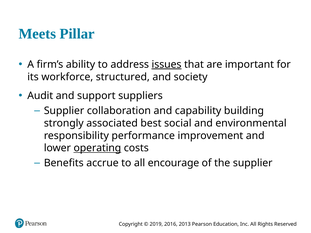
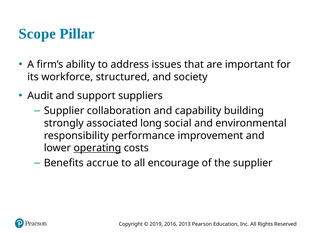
Meets: Meets -> Scope
issues underline: present -> none
best: best -> long
